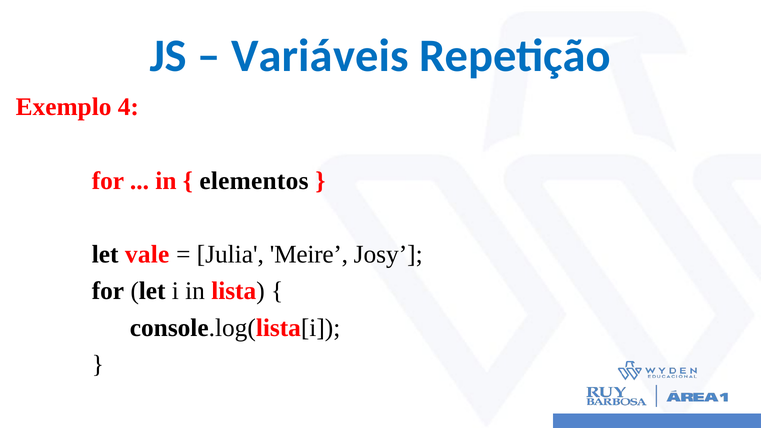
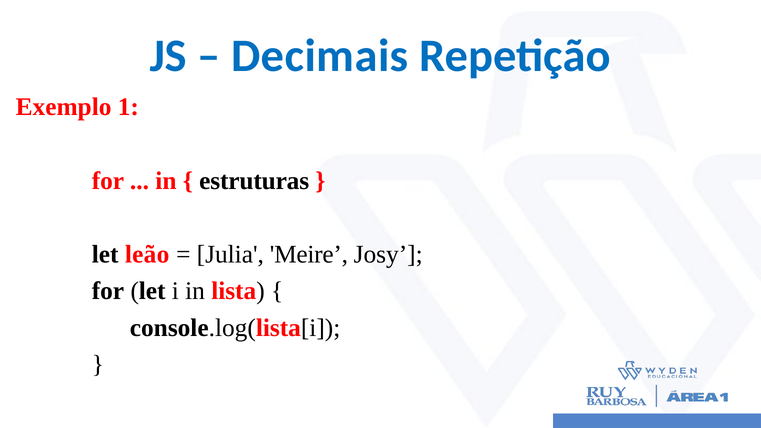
Variáveis: Variáveis -> Decimais
4: 4 -> 1
elementos: elementos -> estruturas
vale: vale -> leão
